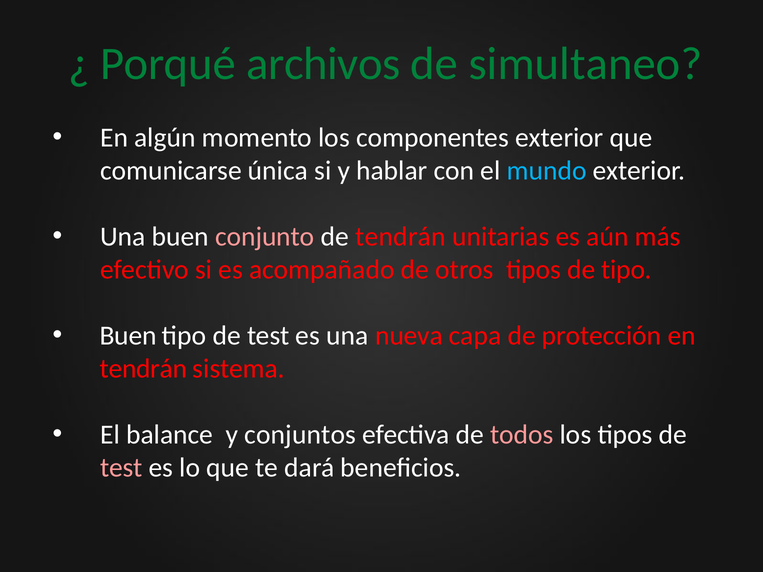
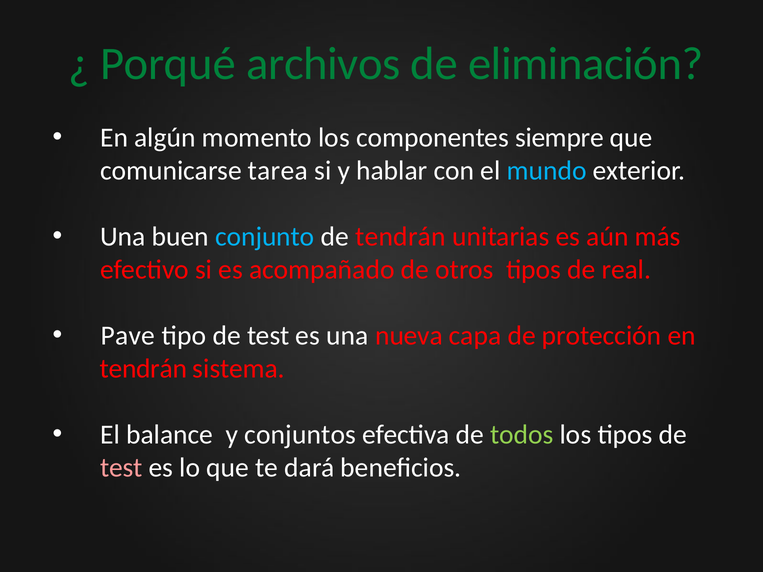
simultaneo: simultaneo -> eliminación
componentes exterior: exterior -> siempre
única: única -> tarea
conjunto colour: pink -> light blue
de tipo: tipo -> real
Buen at (128, 336): Buen -> Pave
todos colour: pink -> light green
